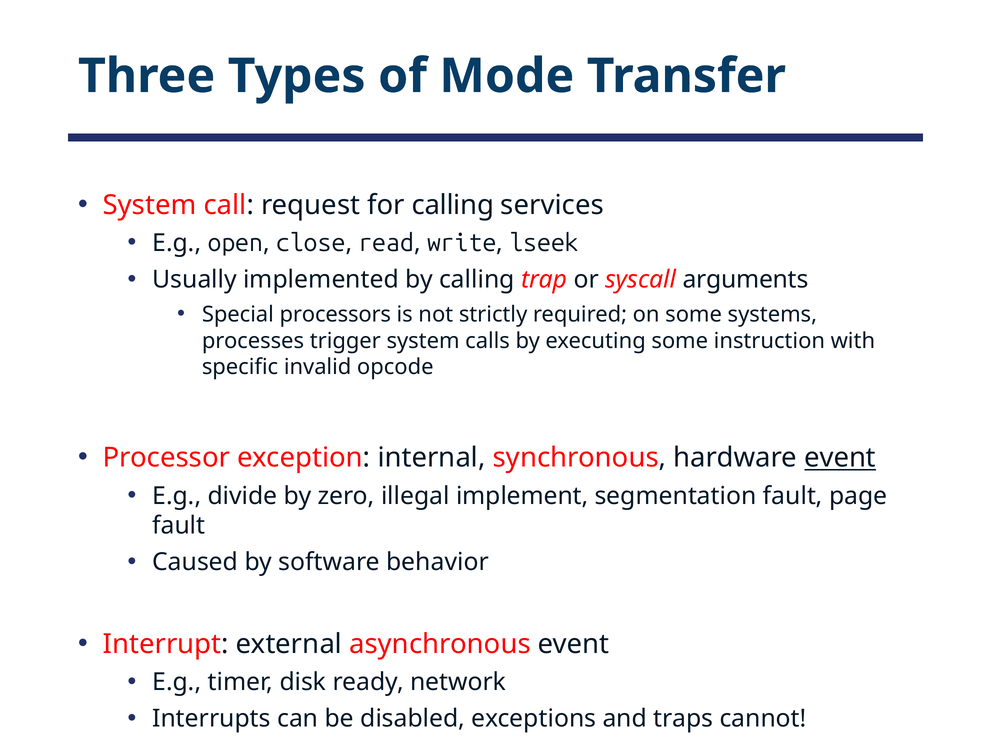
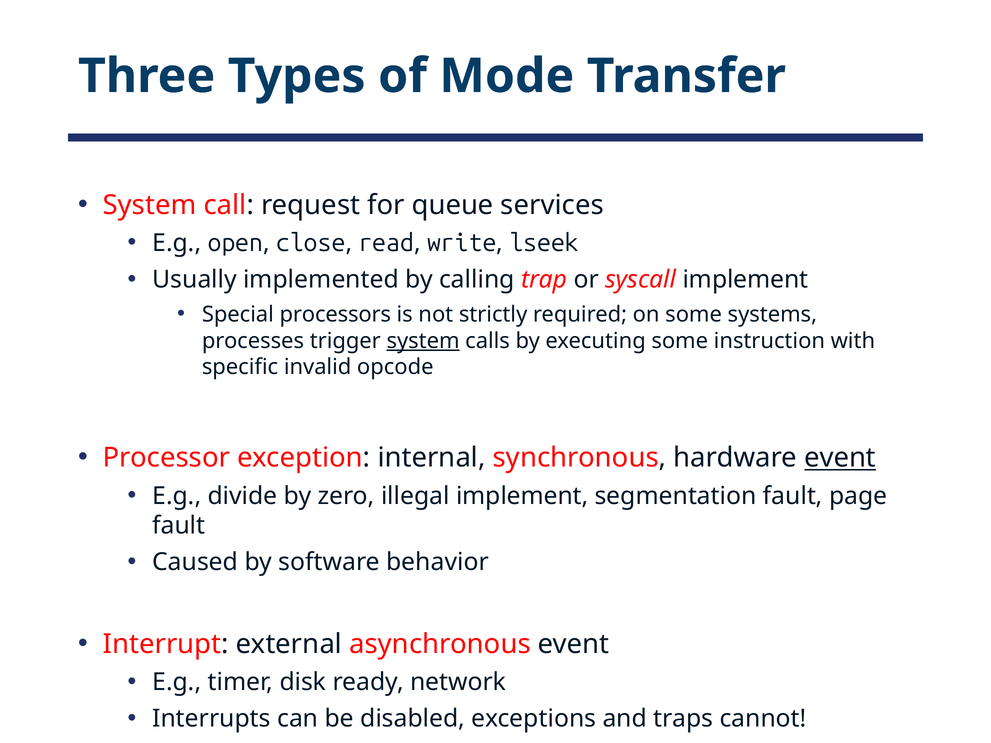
for calling: calling -> queue
syscall arguments: arguments -> implement
system at (423, 341) underline: none -> present
